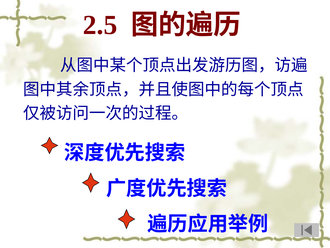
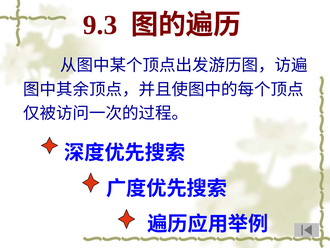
2.5: 2.5 -> 9.3
